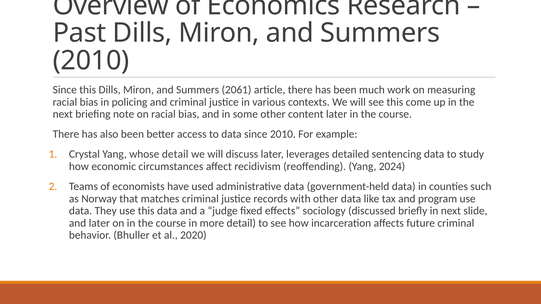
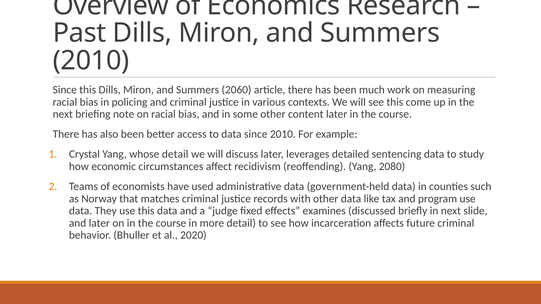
2061: 2061 -> 2060
2024: 2024 -> 2080
sociology: sociology -> examines
